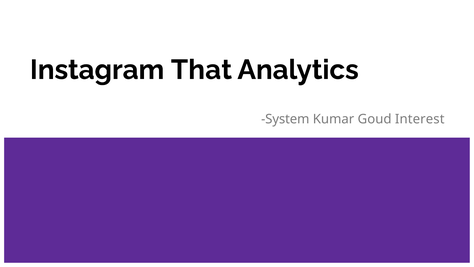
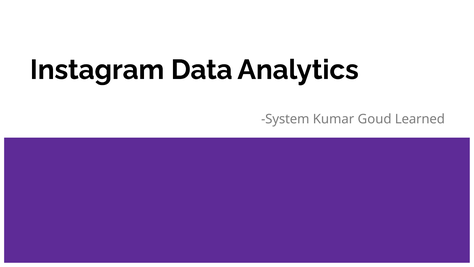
That: That -> Data
Interest: Interest -> Learned
